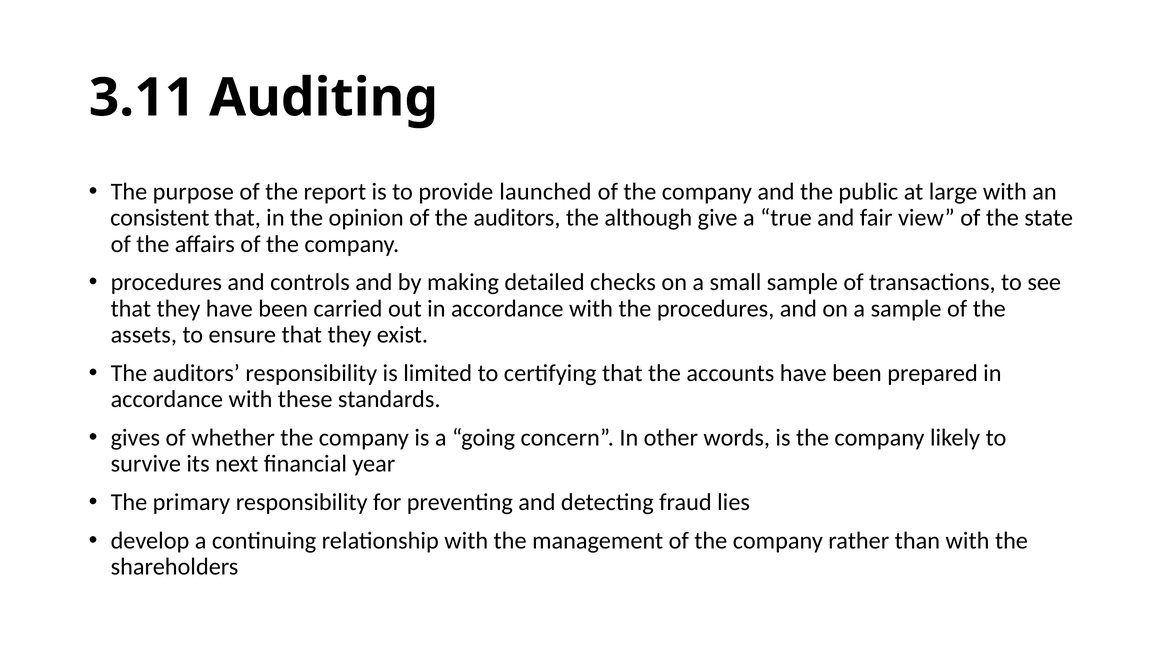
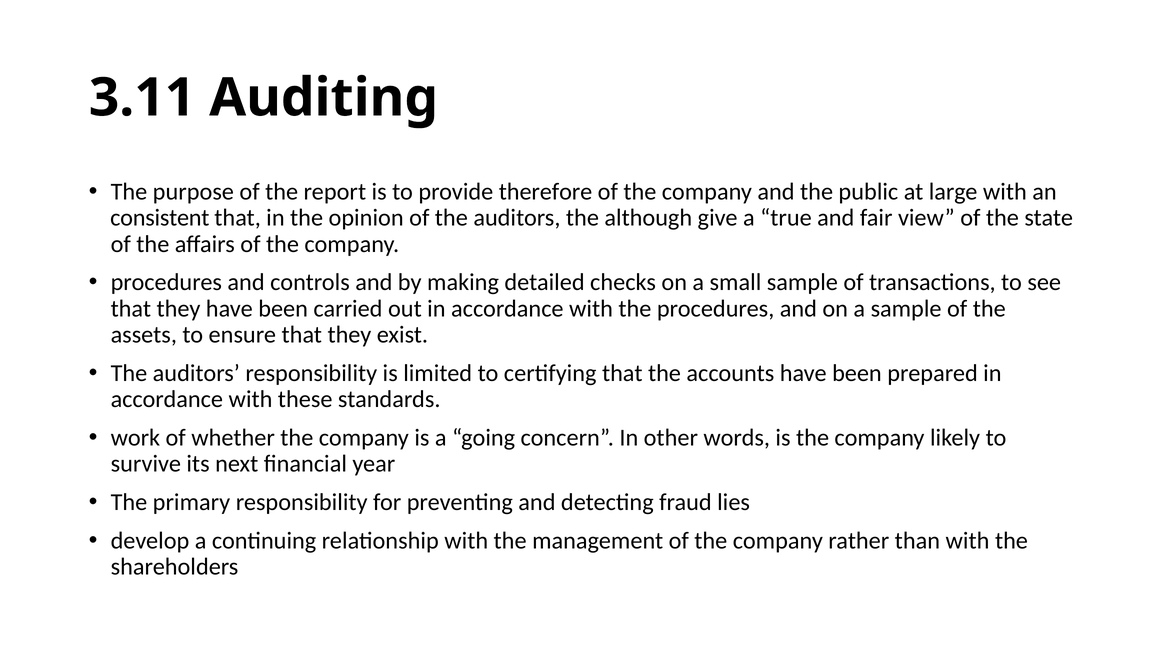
launched: launched -> therefore
gives: gives -> work
